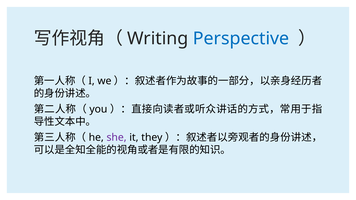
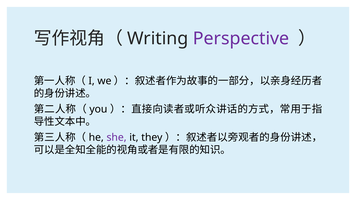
Perspective colour: blue -> purple
